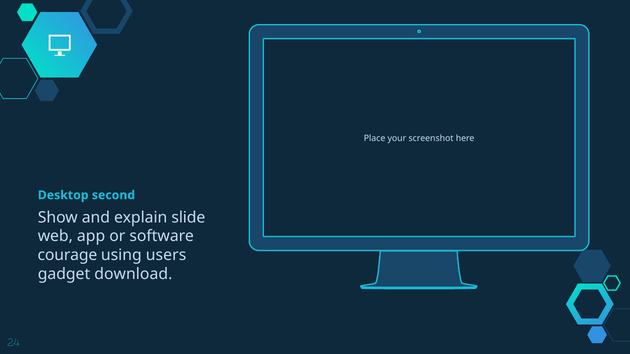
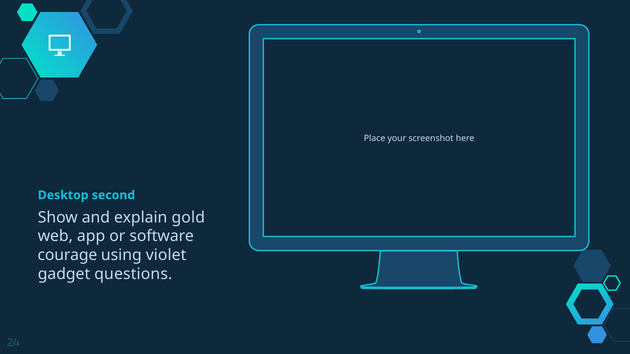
slide: slide -> gold
users: users -> violet
download: download -> questions
